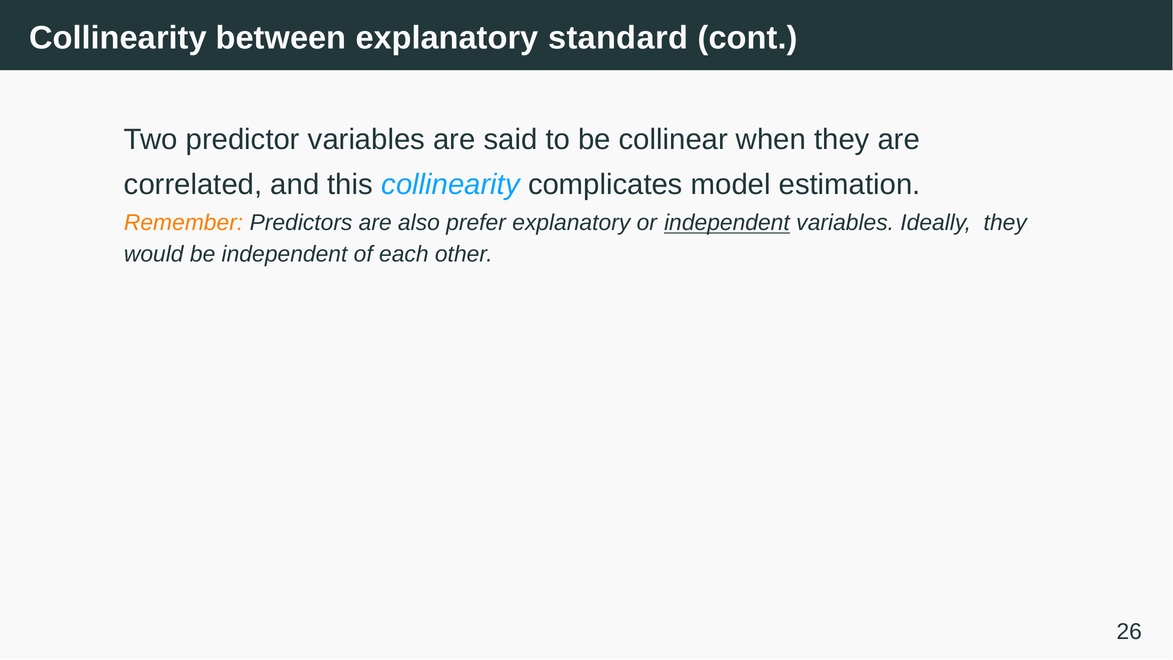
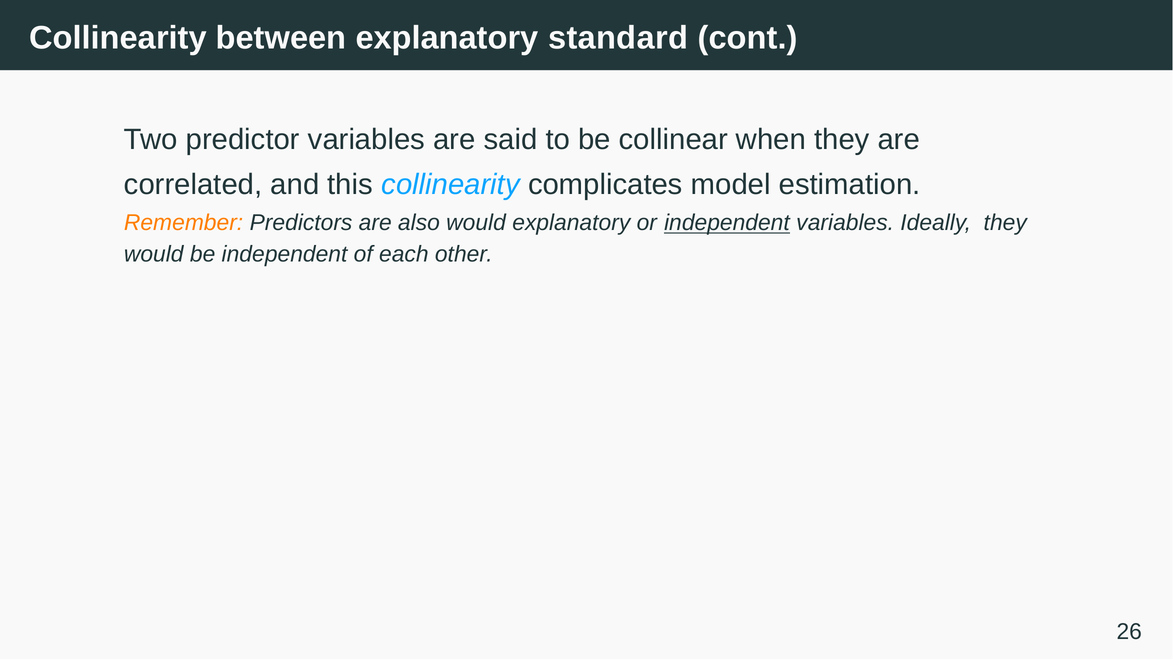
also prefer: prefer -> would
